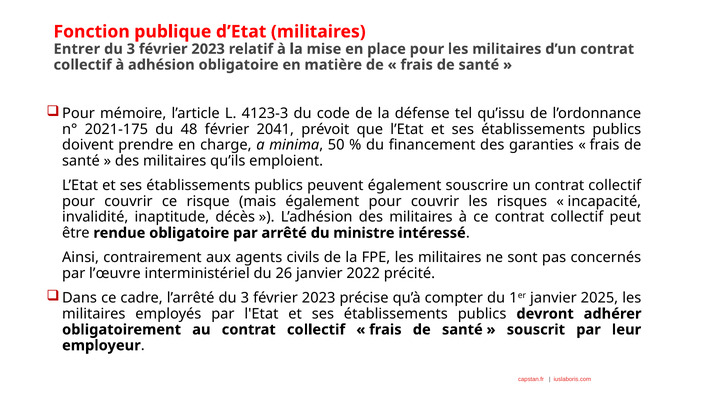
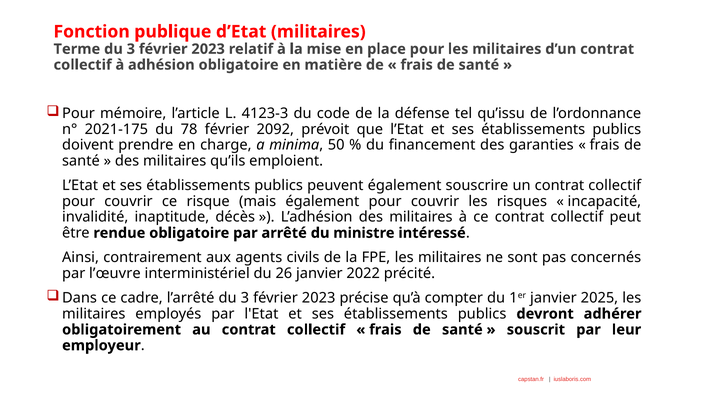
Entrer: Entrer -> Terme
48: 48 -> 78
2041: 2041 -> 2092
